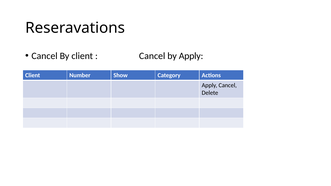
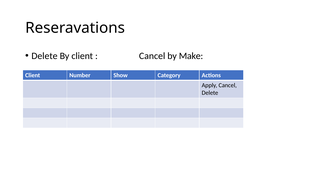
Cancel at (45, 56): Cancel -> Delete
by Apply: Apply -> Make
